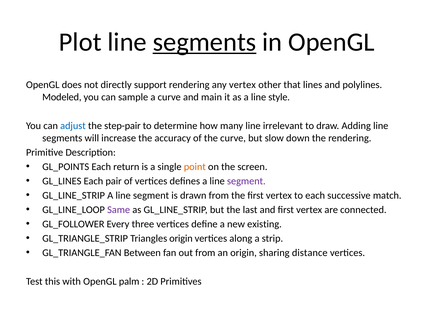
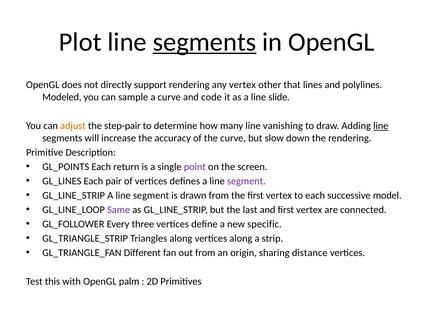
main: main -> code
style: style -> slide
adjust colour: blue -> orange
irrelevant: irrelevant -> vanishing
line at (381, 126) underline: none -> present
point colour: orange -> purple
match: match -> model
existing: existing -> specific
Triangles origin: origin -> along
Between: Between -> Different
